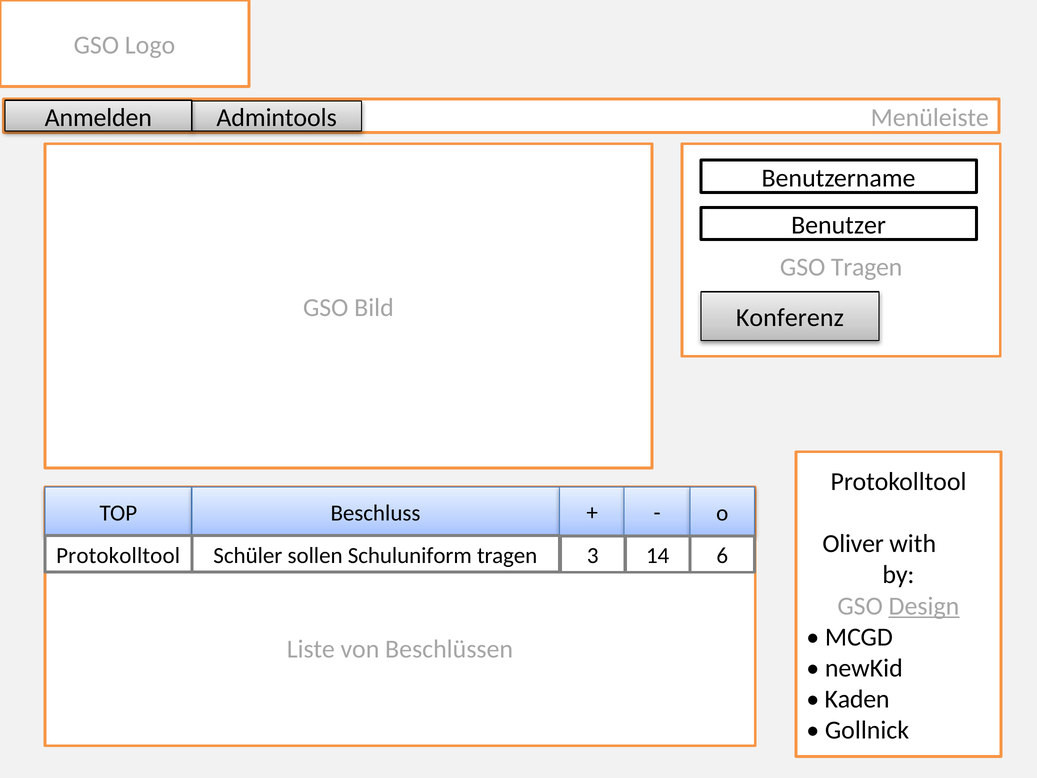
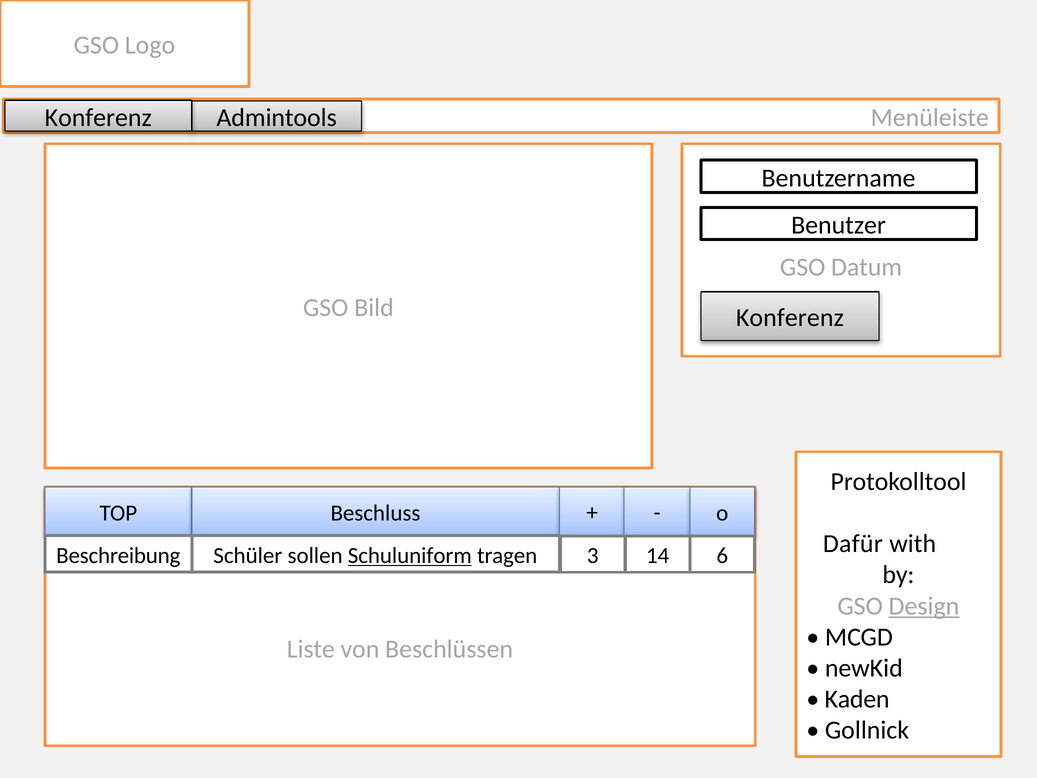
Anmelden at (98, 117): Anmelden -> Konferenz
GSO Tragen: Tragen -> Datum
Oliver: Oliver -> Dafür
Protokolltool at (118, 555): Protokolltool -> Beschreibung
Schuluniform underline: none -> present
